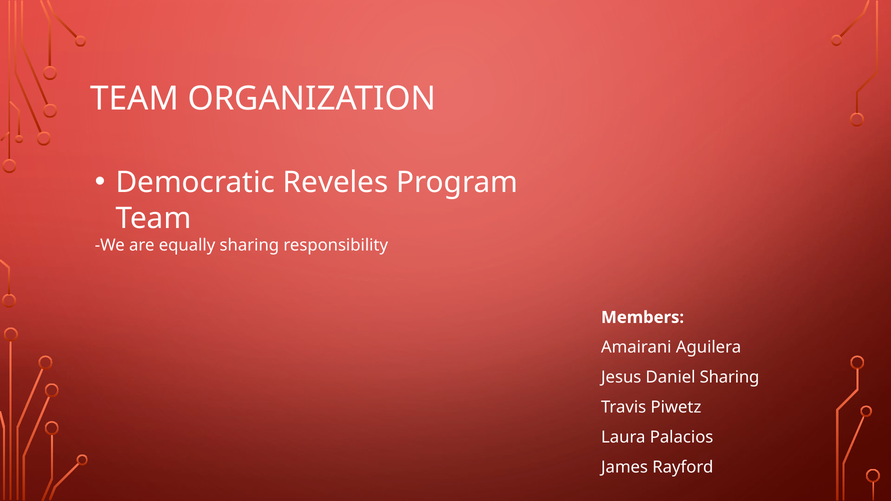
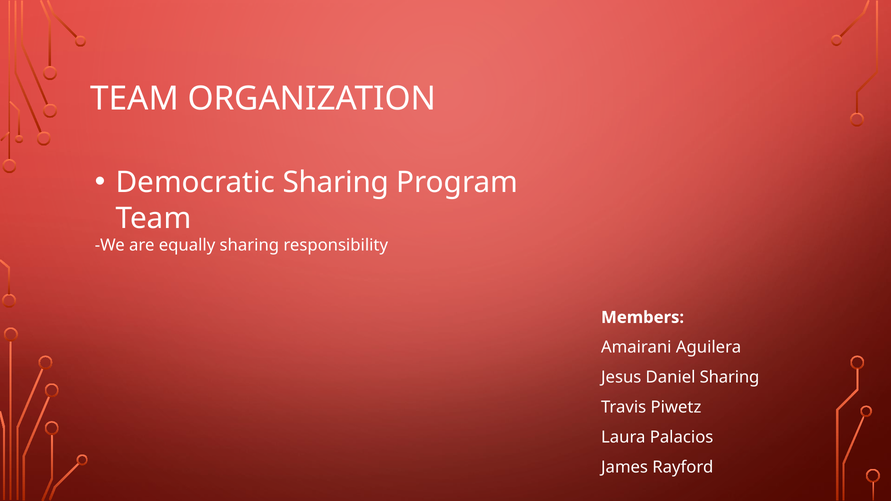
Democratic Reveles: Reveles -> Sharing
